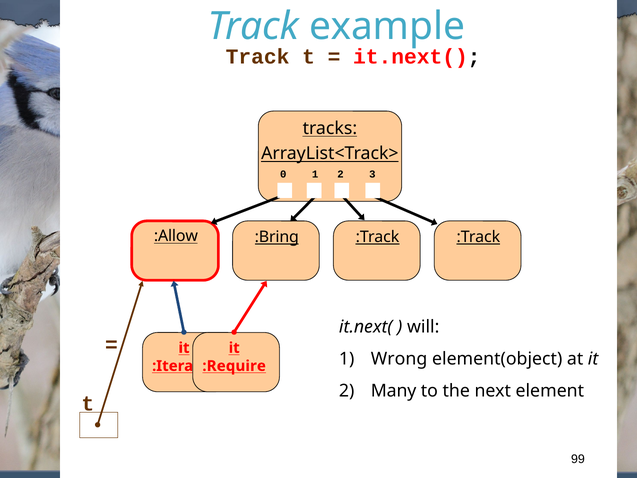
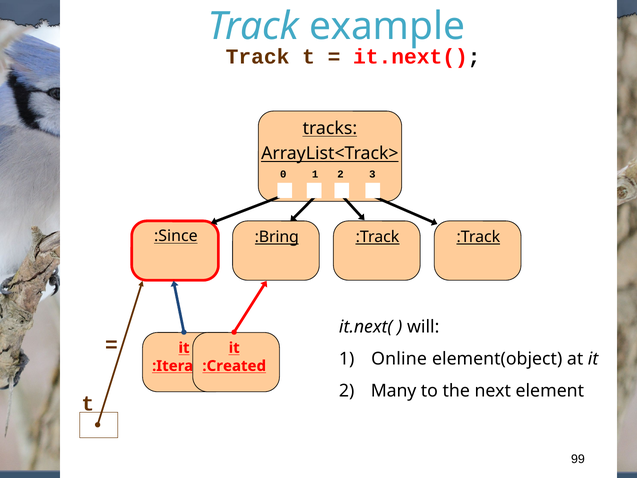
:Allow: :Allow -> :Since
Wrong: Wrong -> Online
:Require: :Require -> :Created
